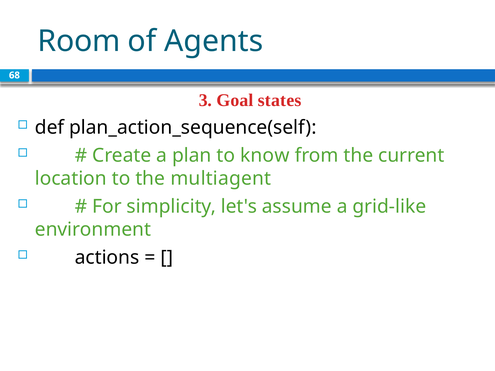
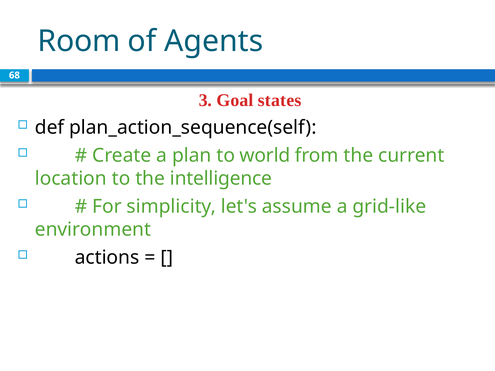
know: know -> world
multiagent: multiagent -> intelligence
